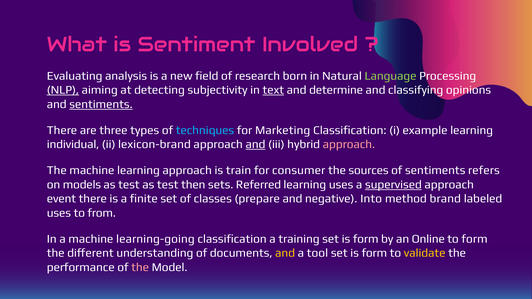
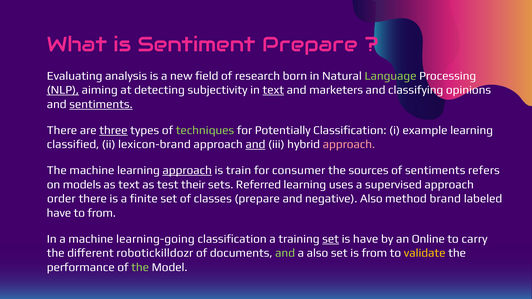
Sentiment Involved: Involved -> Prepare
determine: determine -> marketers
three underline: none -> present
techniques colour: light blue -> light green
Marketing: Marketing -> Potentially
individual: individual -> classified
approach at (187, 170) underline: none -> present
test at (129, 185): test -> text
then: then -> their
supervised underline: present -> none
event: event -> order
negative Into: Into -> Also
uses at (59, 213): uses -> have
set at (331, 239) underline: none -> present
form at (366, 239): form -> have
to form: form -> carry
understanding: understanding -> robotickilldozr
and at (285, 253) colour: yellow -> light green
a tool: tool -> also
form at (374, 253): form -> from
the at (140, 267) colour: pink -> light green
